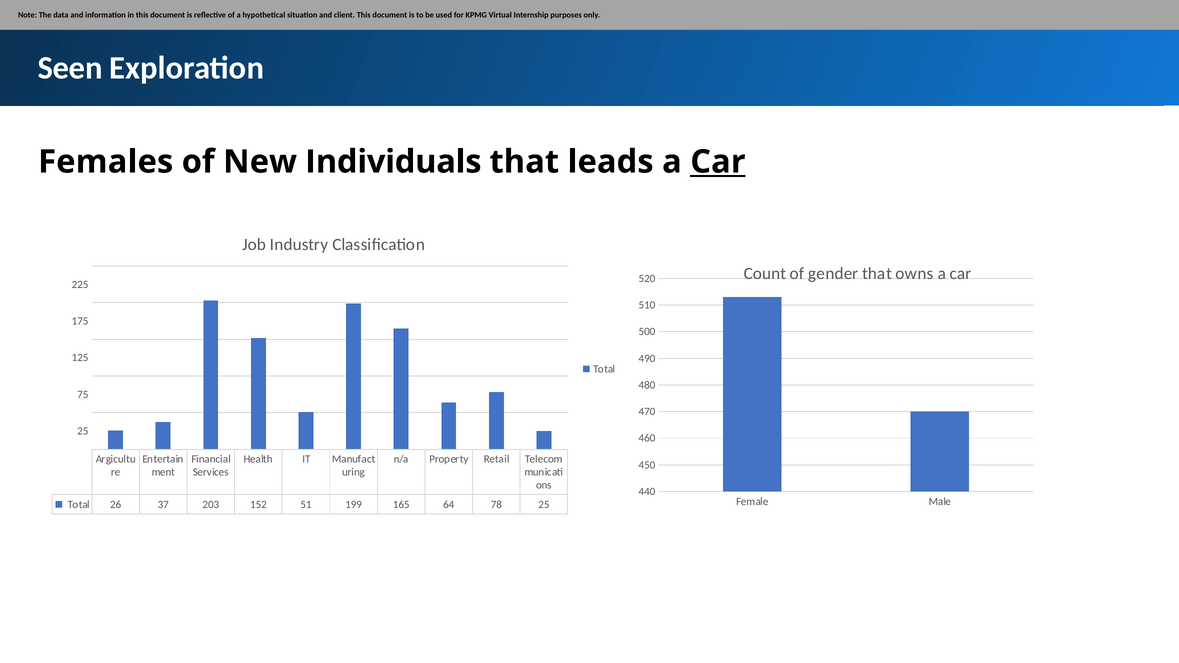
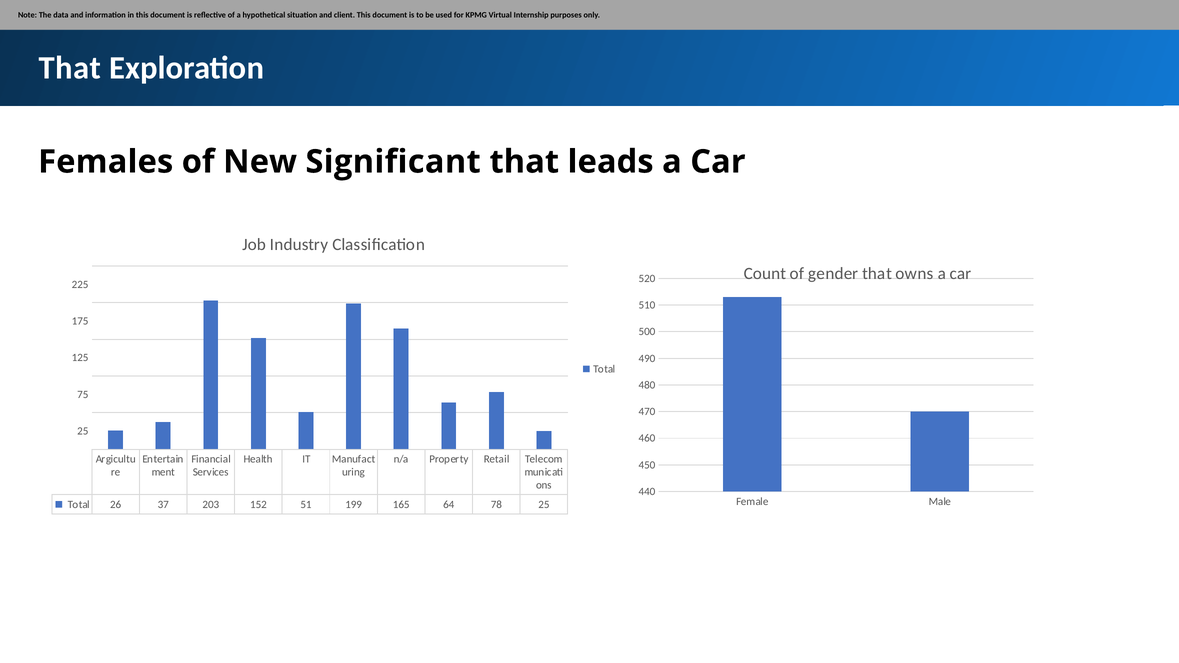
Seen at (70, 68): Seen -> That
Individuals: Individuals -> Significant
Car at (718, 162) underline: present -> none
